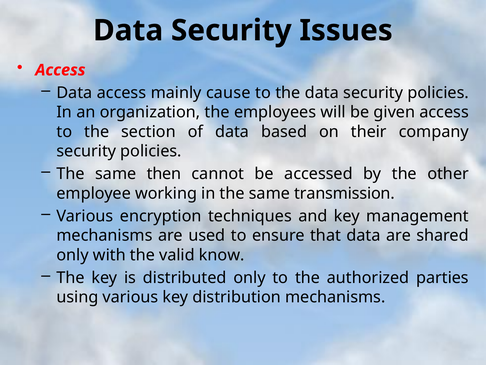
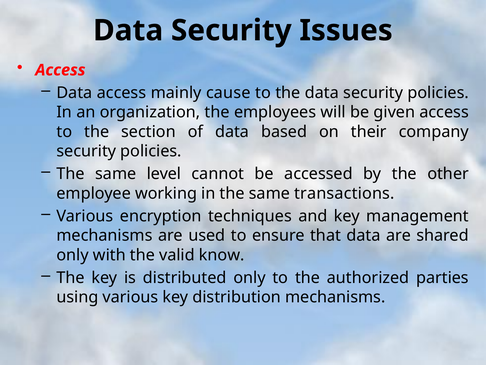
then: then -> level
transmission: transmission -> transactions
